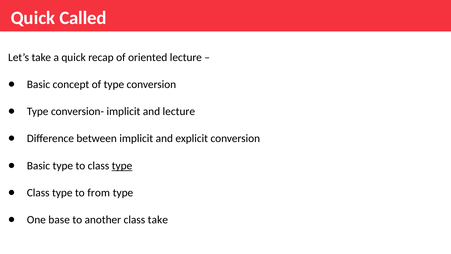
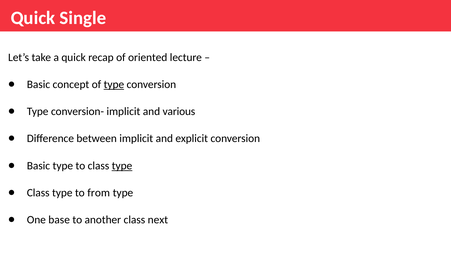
Called: Called -> Single
type at (114, 84) underline: none -> present
and lecture: lecture -> various
class take: take -> next
